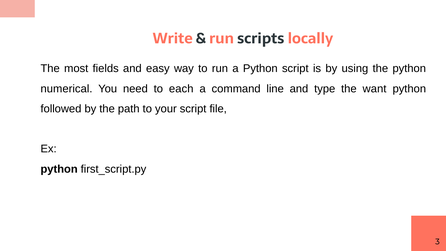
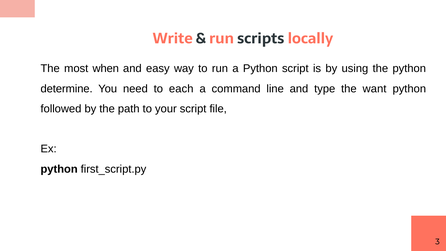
fields: fields -> when
numerical: numerical -> determine
